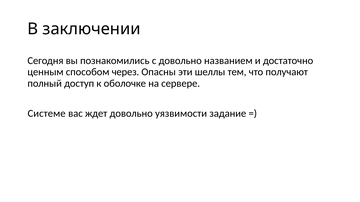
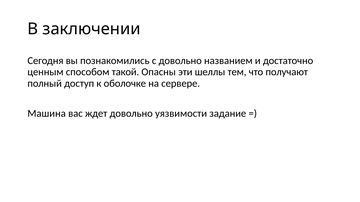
через: через -> такой
Системе: Системе -> Машина
